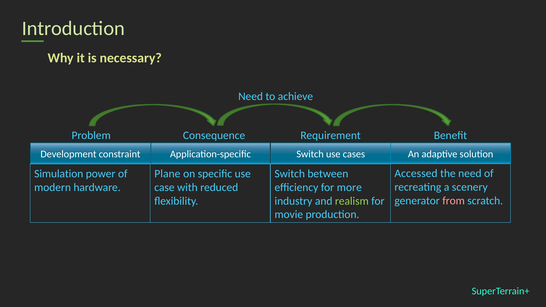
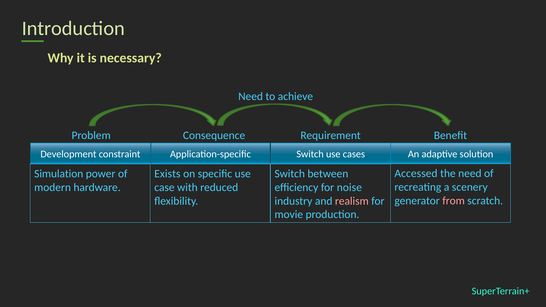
Plane: Plane -> Exists
more: more -> noise
realism colour: light green -> pink
